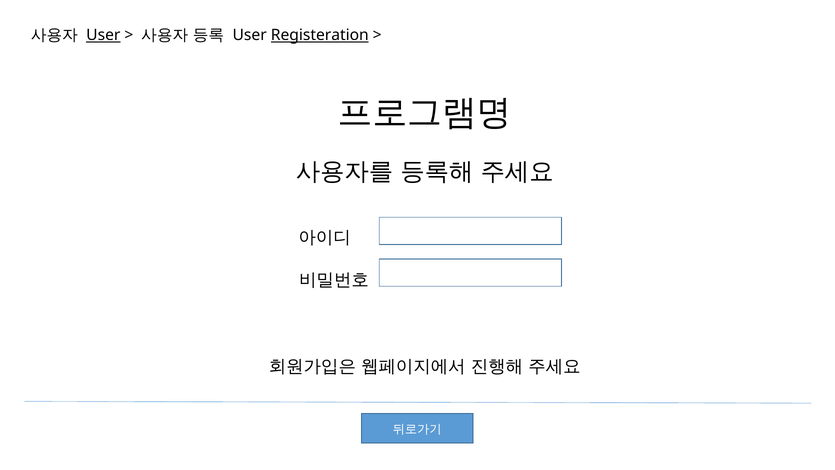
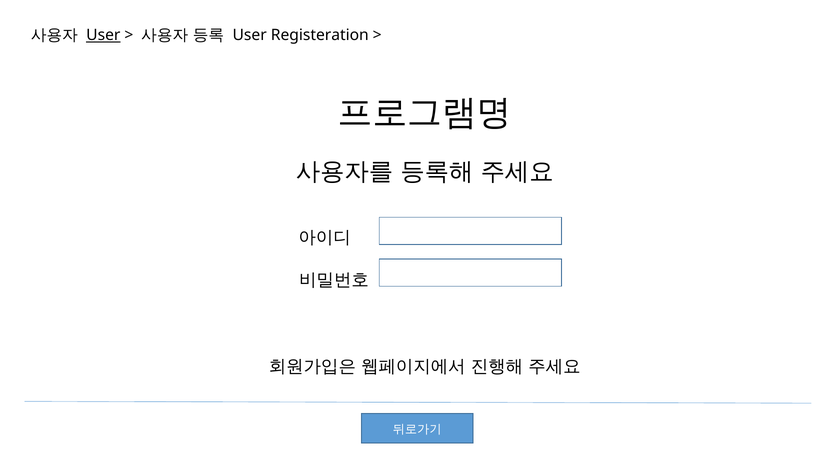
Registeration underline: present -> none
